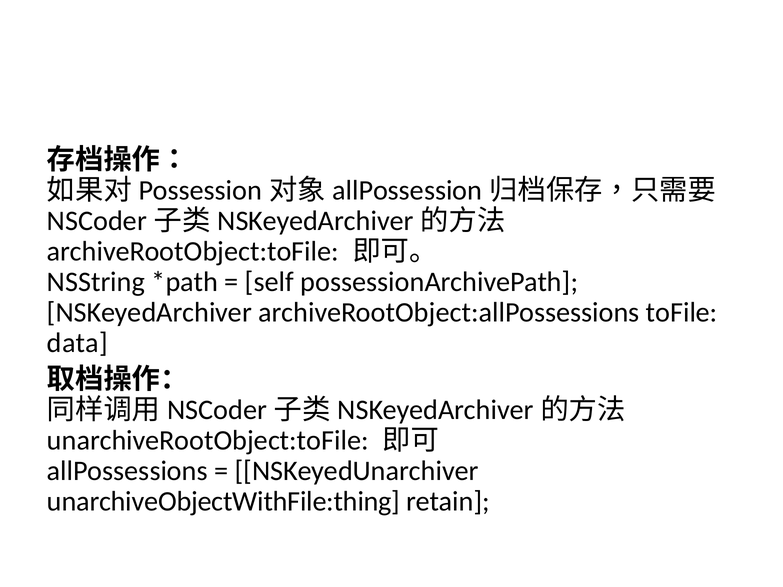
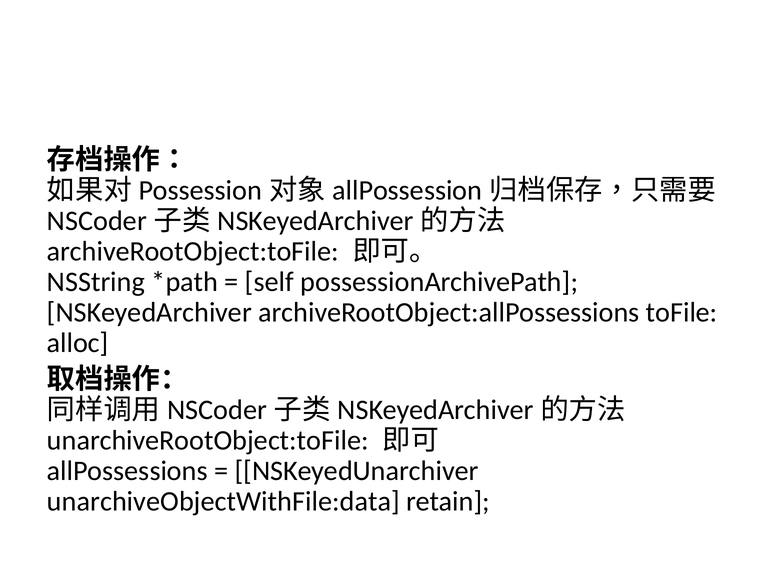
data: data -> alloc
unarchiveObjectWithFile:thing: unarchiveObjectWithFile:thing -> unarchiveObjectWithFile:data
